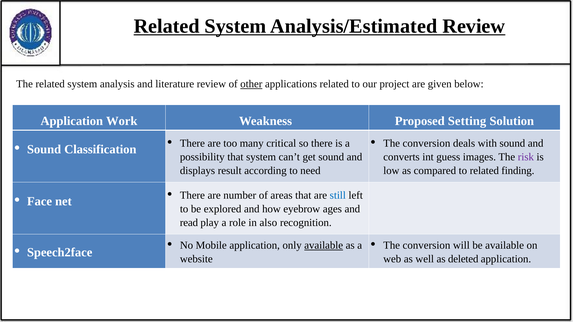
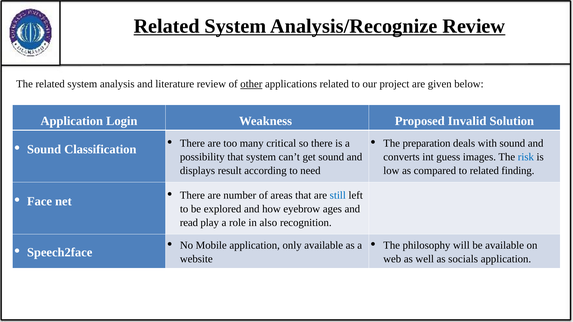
Analysis/Estimated: Analysis/Estimated -> Analysis/Recognize
Work: Work -> Login
Setting: Setting -> Invalid
conversion at (426, 144): conversion -> preparation
risk colour: purple -> blue
available at (324, 246) underline: present -> none
conversion at (426, 246): conversion -> philosophy
deleted: deleted -> socials
